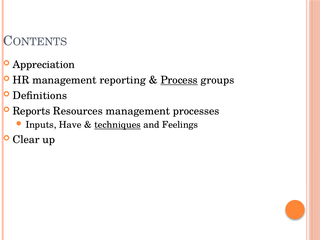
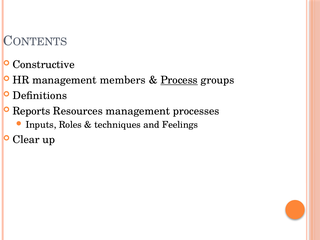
Appreciation: Appreciation -> Constructive
reporting: reporting -> members
Have: Have -> Roles
techniques underline: present -> none
